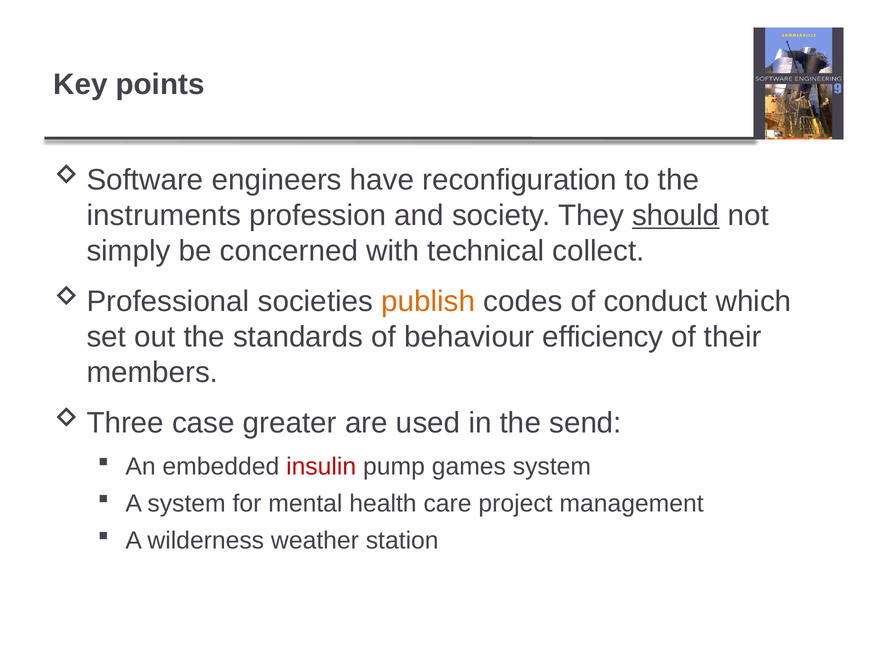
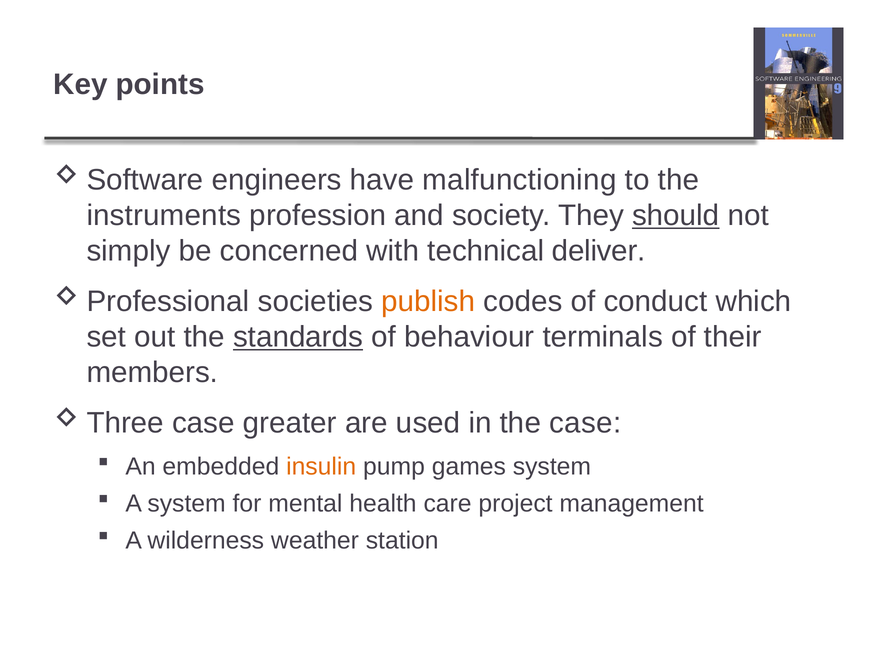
reconfiguration: reconfiguration -> malfunctioning
collect: collect -> deliver
standards underline: none -> present
efficiency: efficiency -> terminals
the send: send -> case
insulin colour: red -> orange
